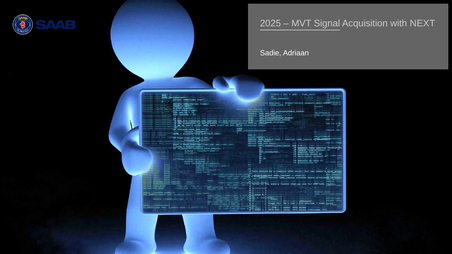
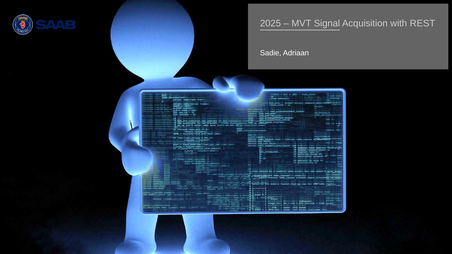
NEXT: NEXT -> REST
